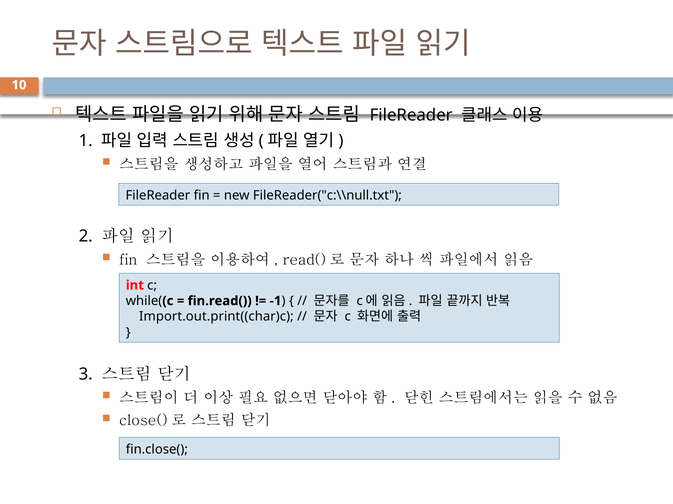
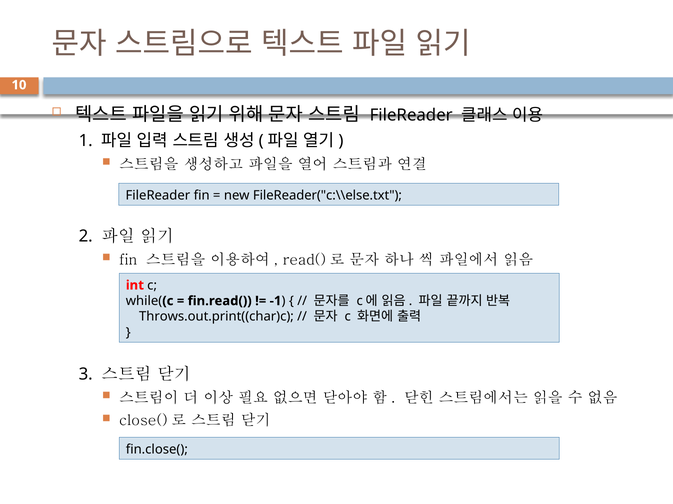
FileReader("c:\\null.txt: FileReader("c:\\null.txt -> FileReader("c:\\else.txt
Import.out.print((char)c: Import.out.print((char)c -> Throws.out.print((char)c
